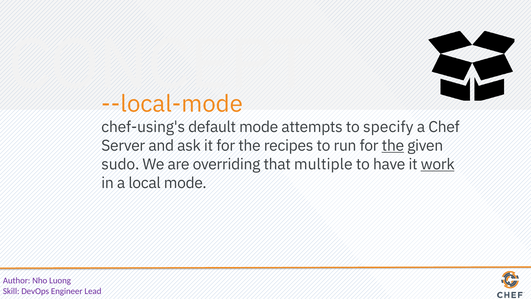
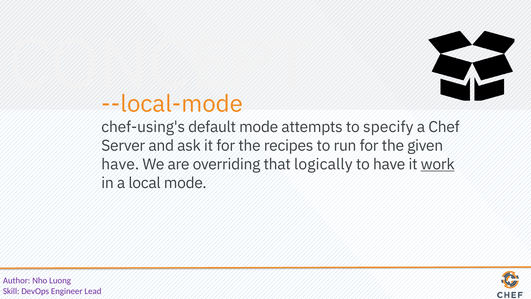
the at (393, 146) underline: present -> none
sudo at (120, 164): sudo -> have
multiple: multiple -> logically
